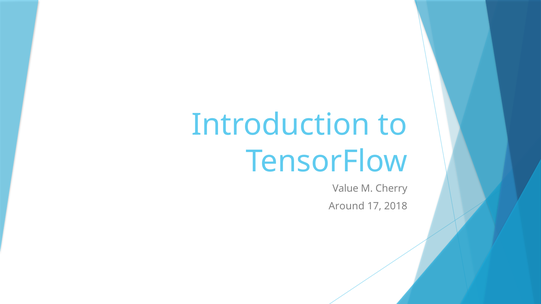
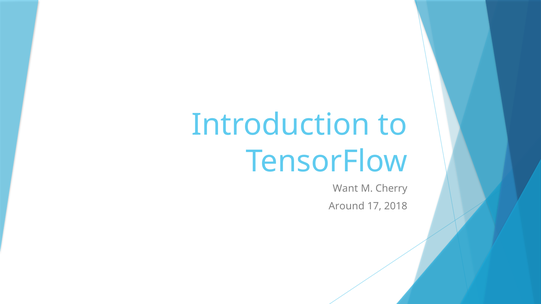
Value: Value -> Want
